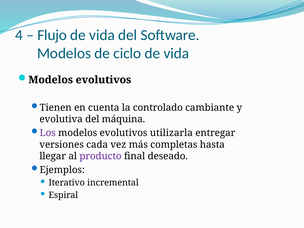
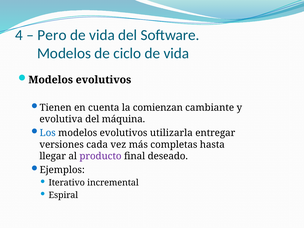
Flujo: Flujo -> Pero
controlado: controlado -> comienzan
Los colour: purple -> blue
